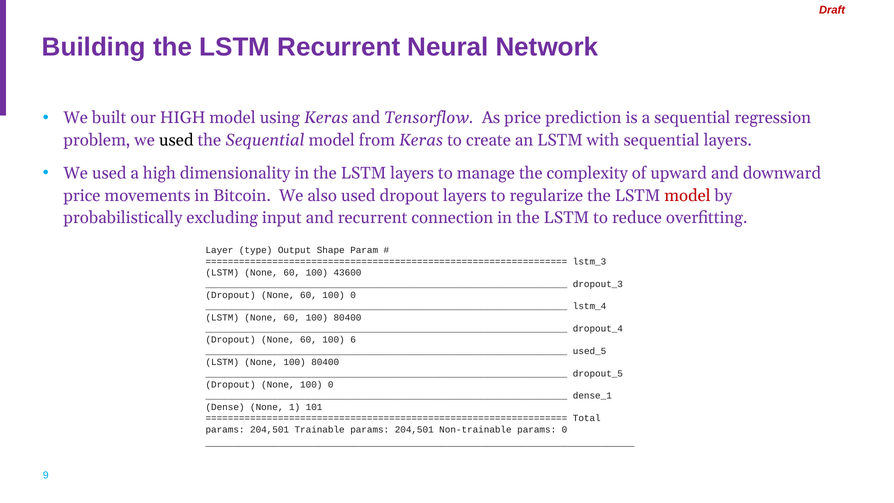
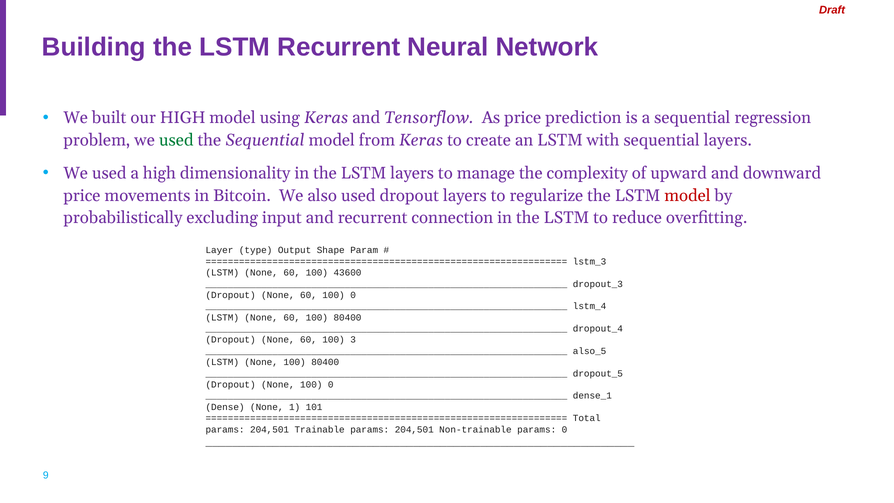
used at (176, 140) colour: black -> green
6: 6 -> 3
used_5: used_5 -> also_5
